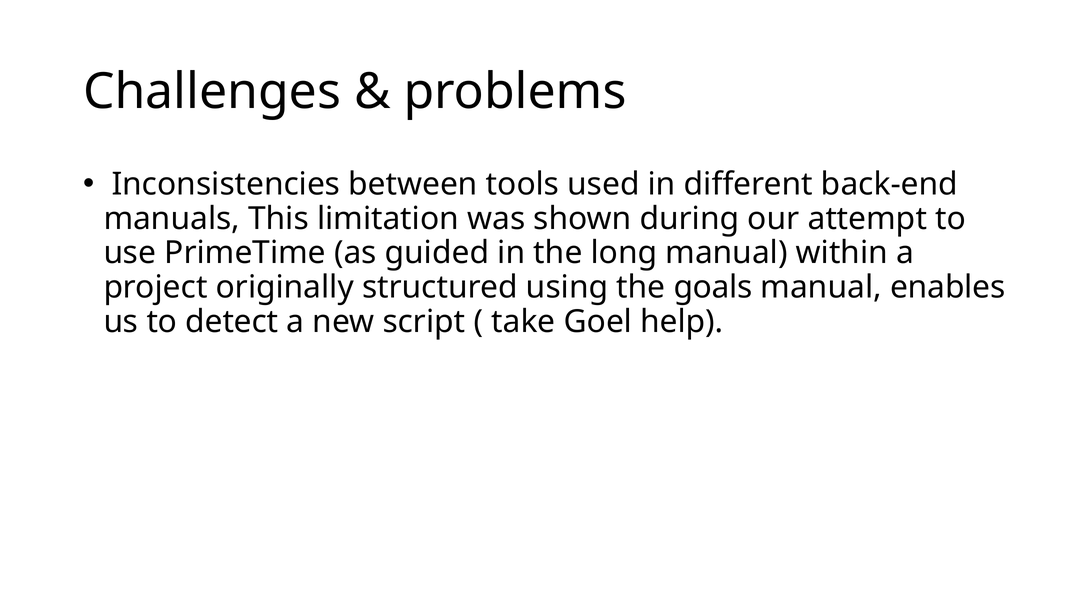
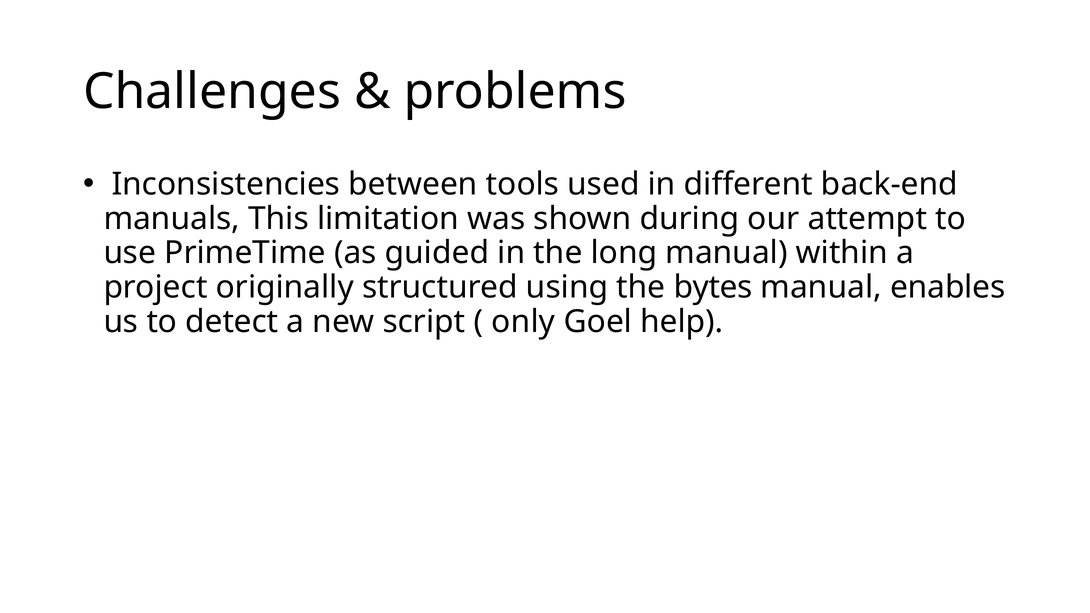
goals: goals -> bytes
take: take -> only
